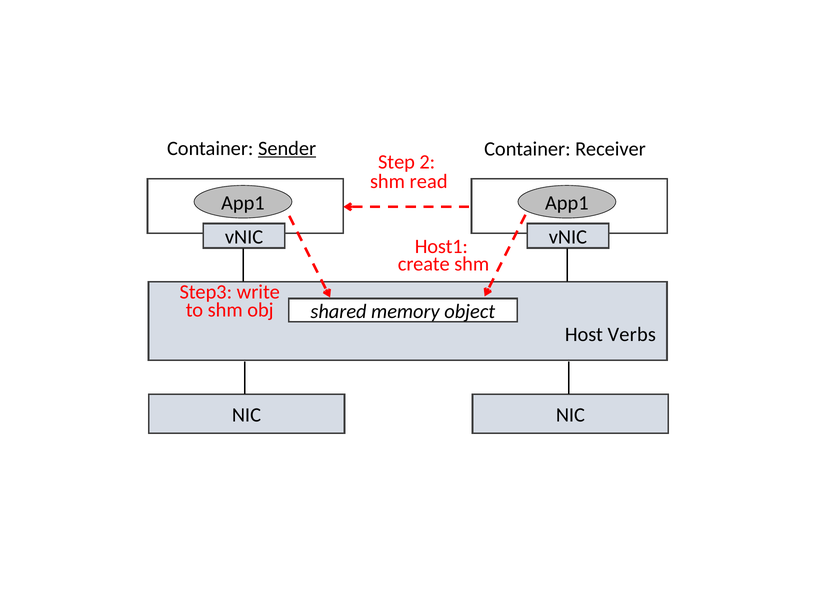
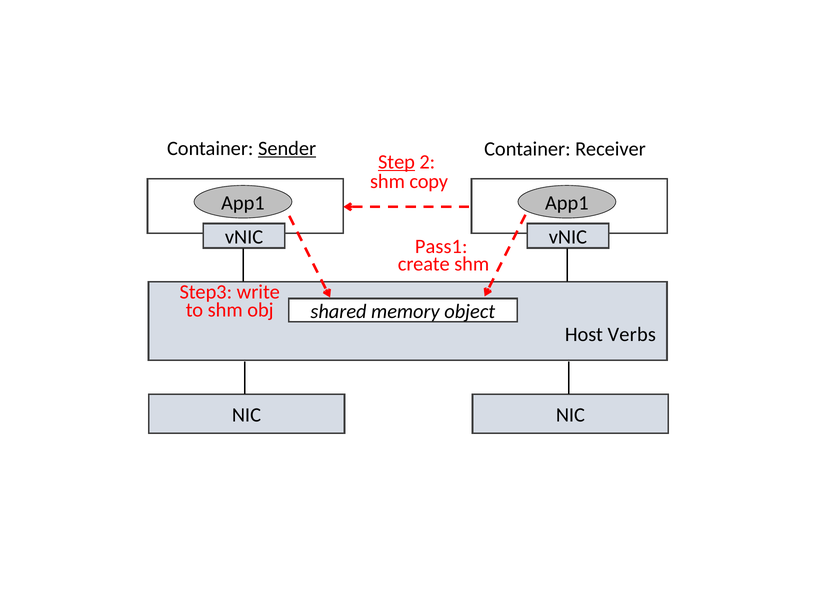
Step underline: none -> present
read: read -> copy
Host1: Host1 -> Pass1
